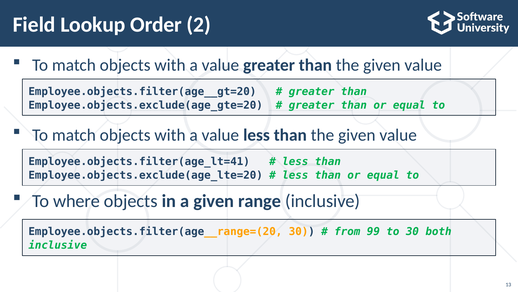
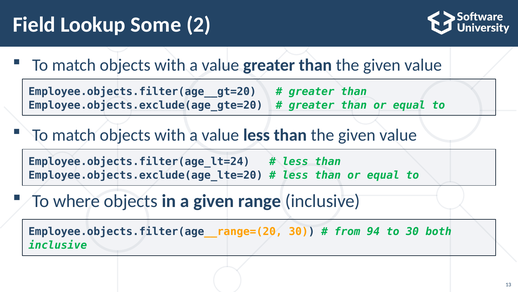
Order: Order -> Some
Employee.objects.filter(age_lt=41: Employee.objects.filter(age_lt=41 -> Employee.objects.filter(age_lt=24
99: 99 -> 94
